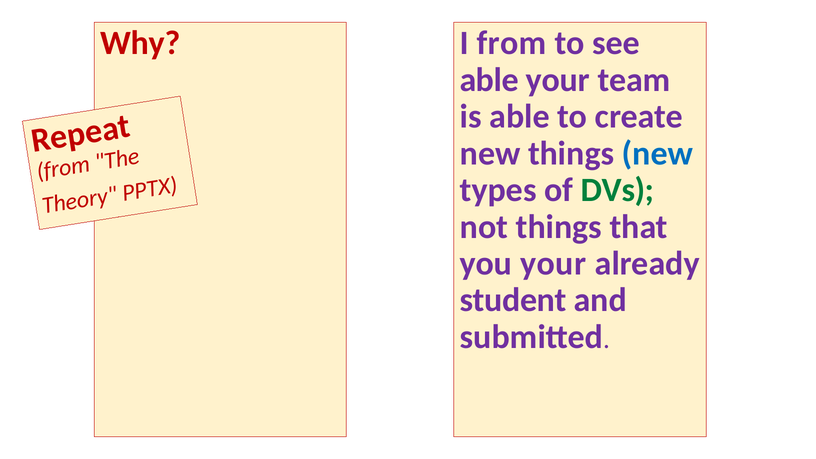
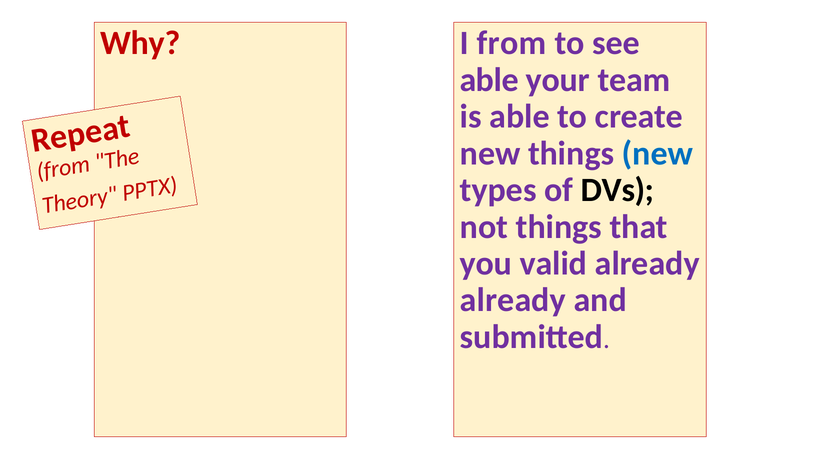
DVs colour: green -> black
you your: your -> valid
student at (513, 300): student -> already
